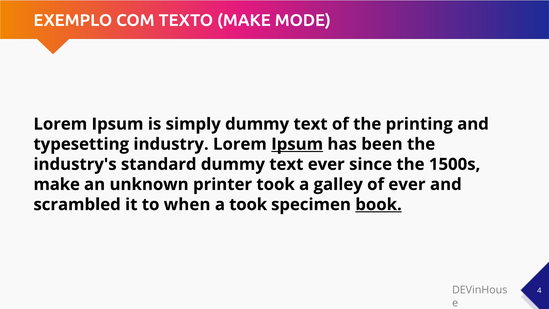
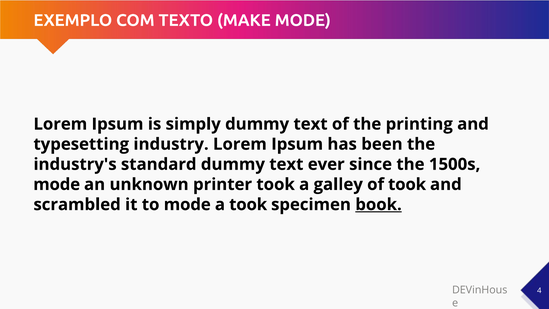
Ipsum at (297, 144) underline: present -> none
make at (57, 184): make -> mode
of ever: ever -> took
to when: when -> mode
